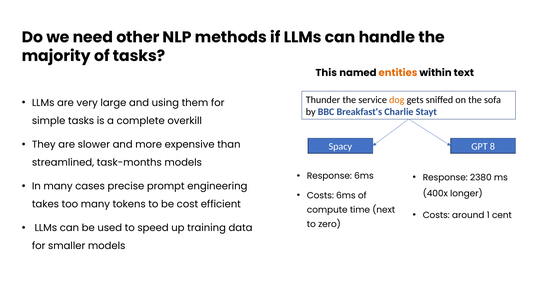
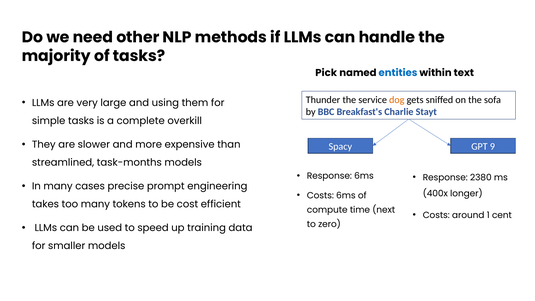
This: This -> Pick
entities colour: orange -> blue
8: 8 -> 9
